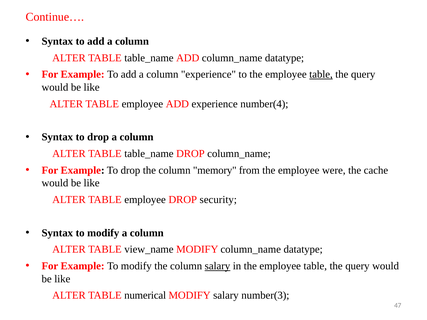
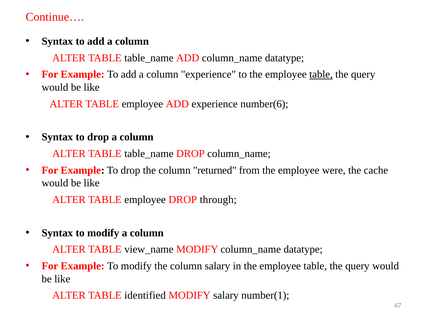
number(4: number(4 -> number(6
memory: memory -> returned
security: security -> through
salary at (217, 266) underline: present -> none
numerical: numerical -> identified
number(3: number(3 -> number(1
